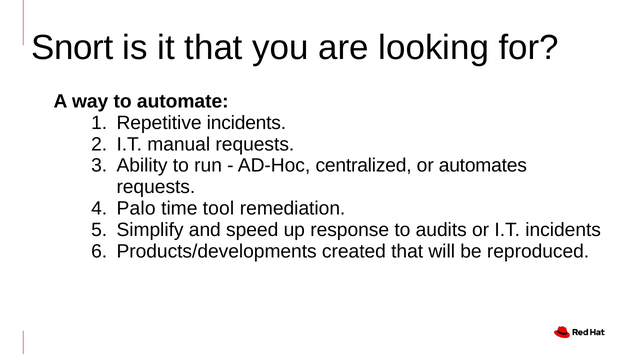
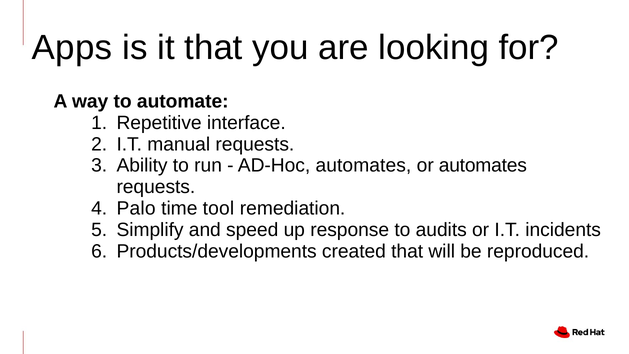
Snort: Snort -> Apps
Repetitive incidents: incidents -> interface
AD-Hoc centralized: centralized -> automates
